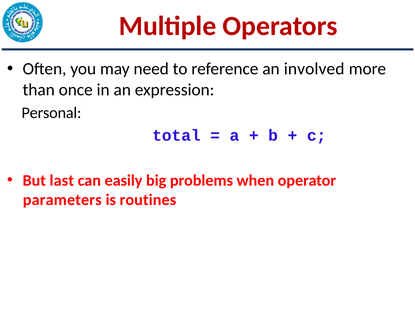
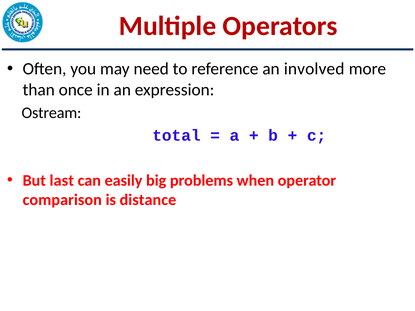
Personal: Personal -> Ostream
parameters: parameters -> comparison
routines: routines -> distance
